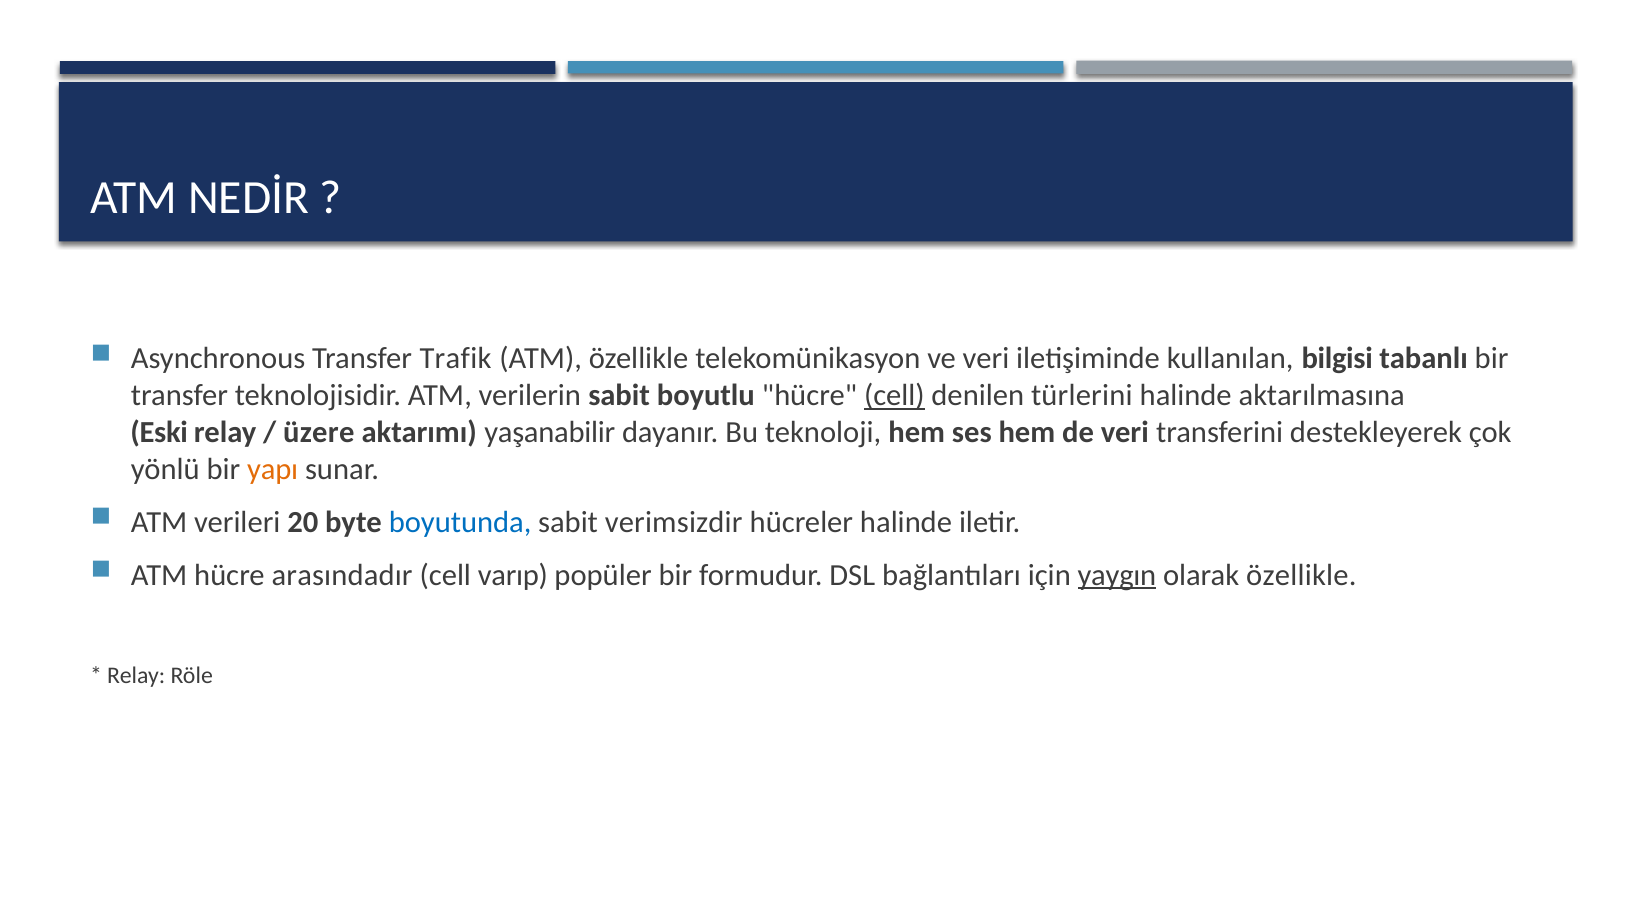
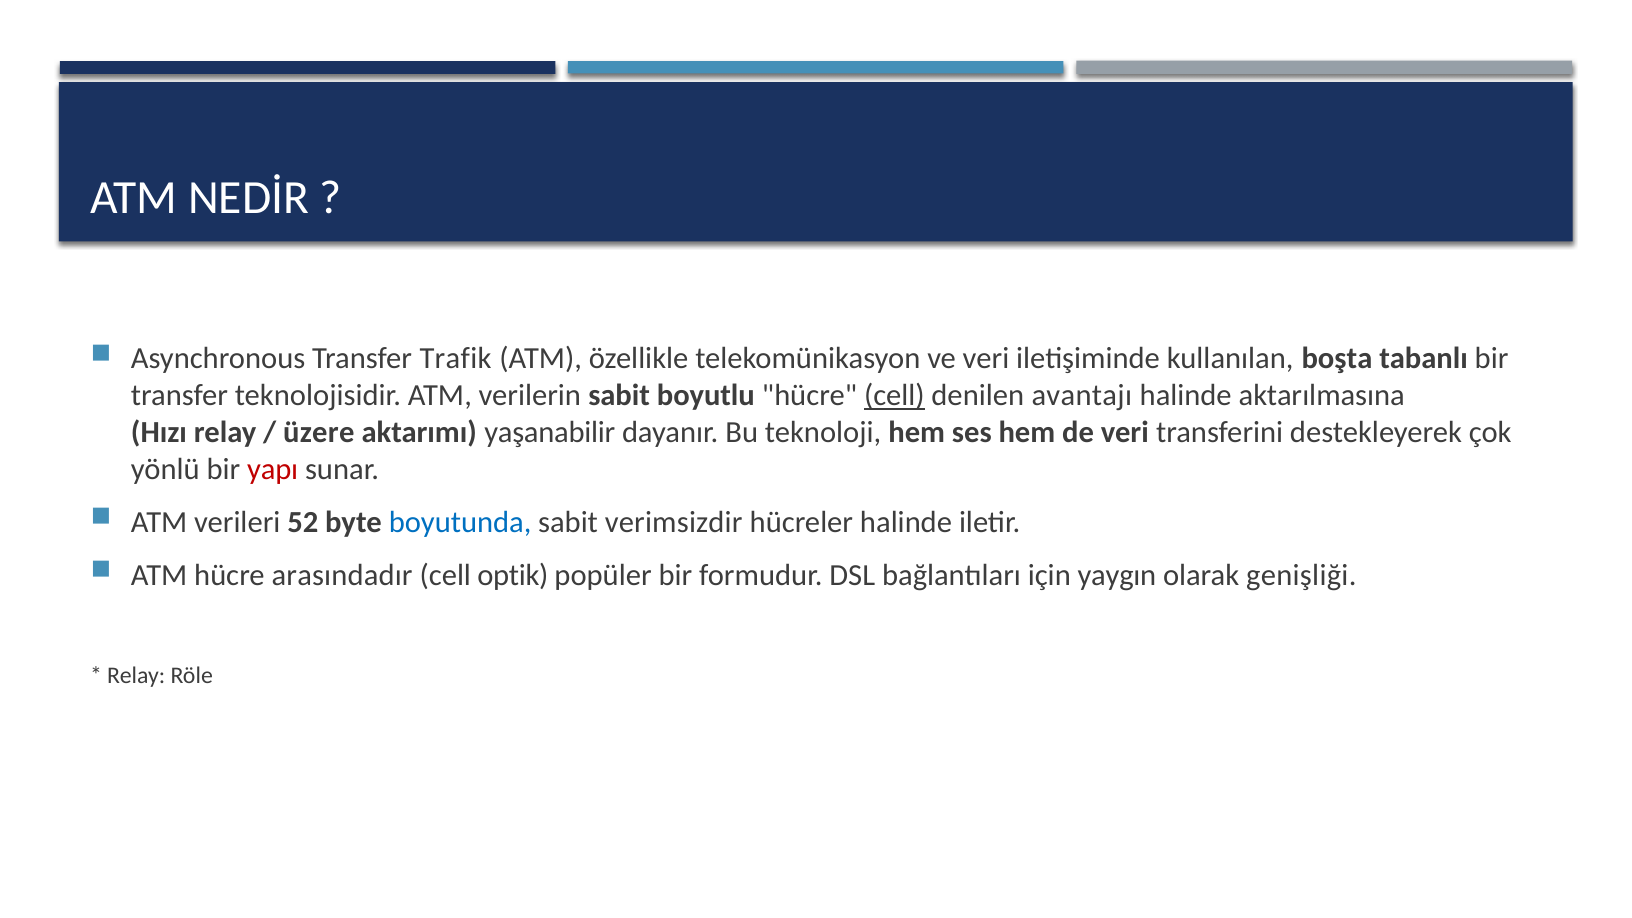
bilgisi: bilgisi -> boşta
türlerini: türlerini -> avantajı
Eski: Eski -> Hızı
yapı colour: orange -> red
20: 20 -> 52
varıp: varıp -> optik
yaygın underline: present -> none
olarak özellikle: özellikle -> genişliği
